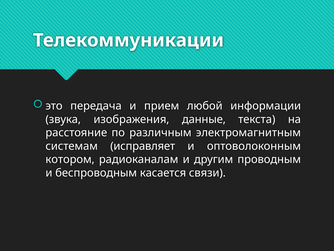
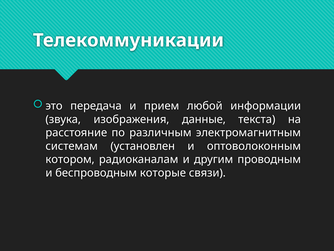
исправляет: исправляет -> установлен
касается: касается -> которые
